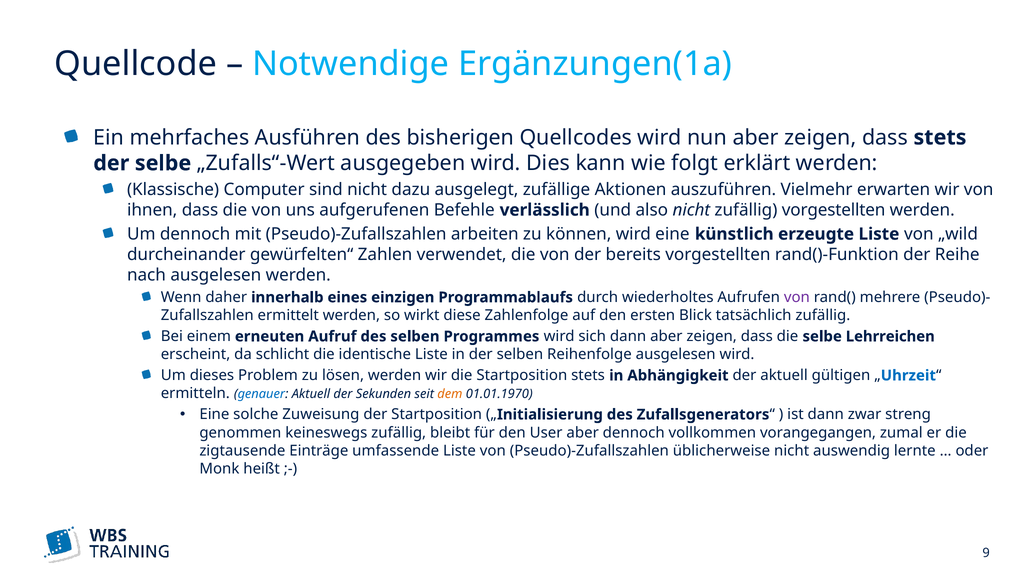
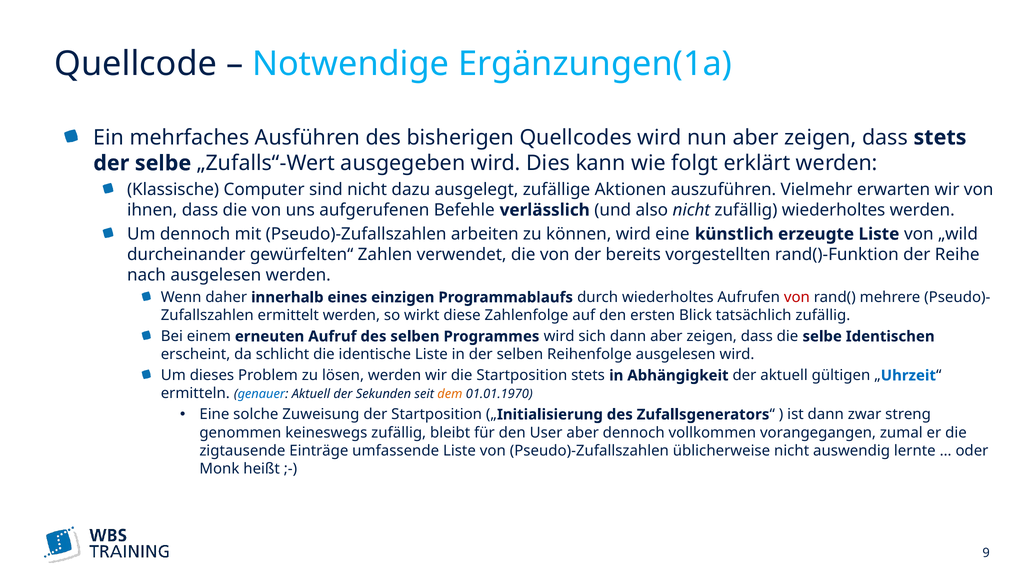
zufällig vorgestellten: vorgestellten -> wiederholtes
von at (797, 297) colour: purple -> red
Lehrreichen: Lehrreichen -> Identischen
